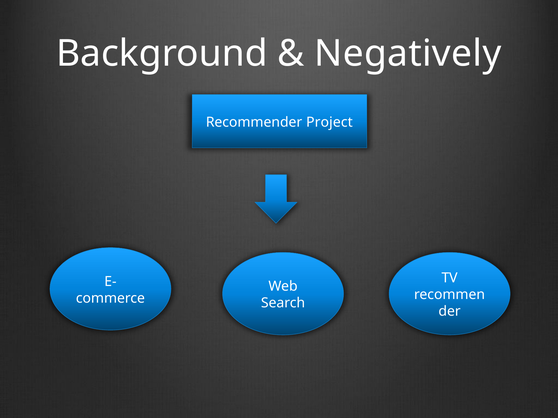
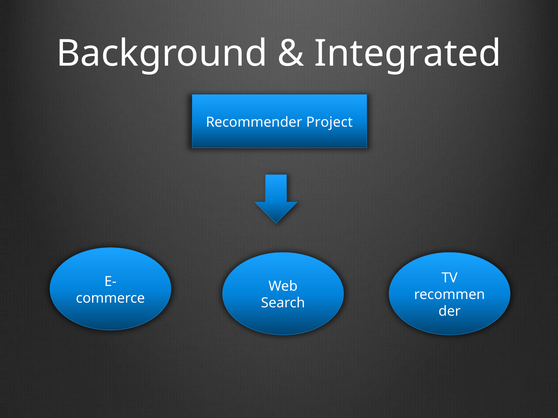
Negatively: Negatively -> Integrated
